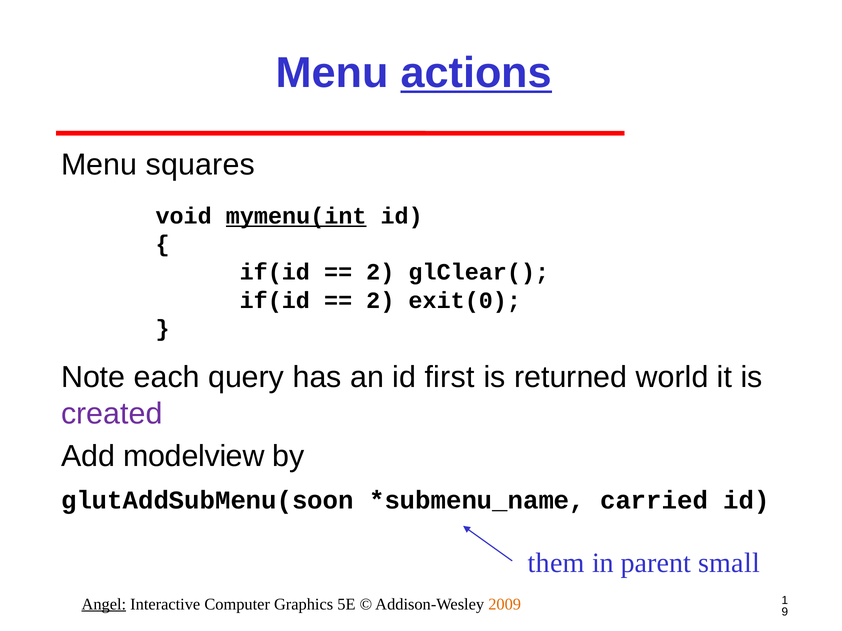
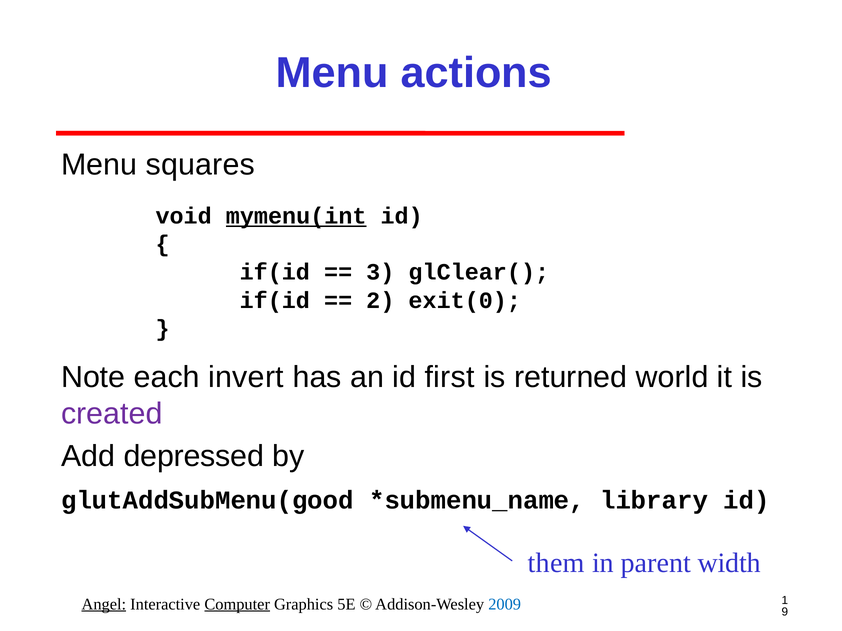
actions underline: present -> none
2 at (380, 272): 2 -> 3
query: query -> invert
modelview: modelview -> depressed
glutAddSubMenu(soon: glutAddSubMenu(soon -> glutAddSubMenu(good
carried: carried -> library
small: small -> width
Computer underline: none -> present
2009 colour: orange -> blue
